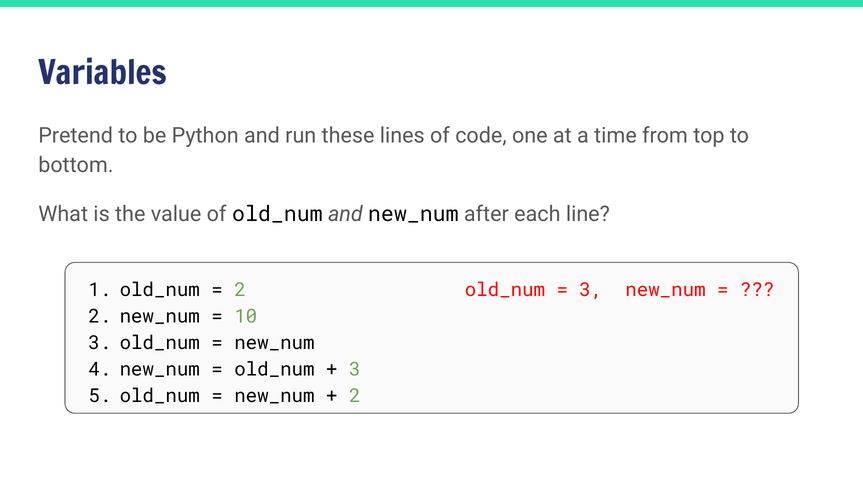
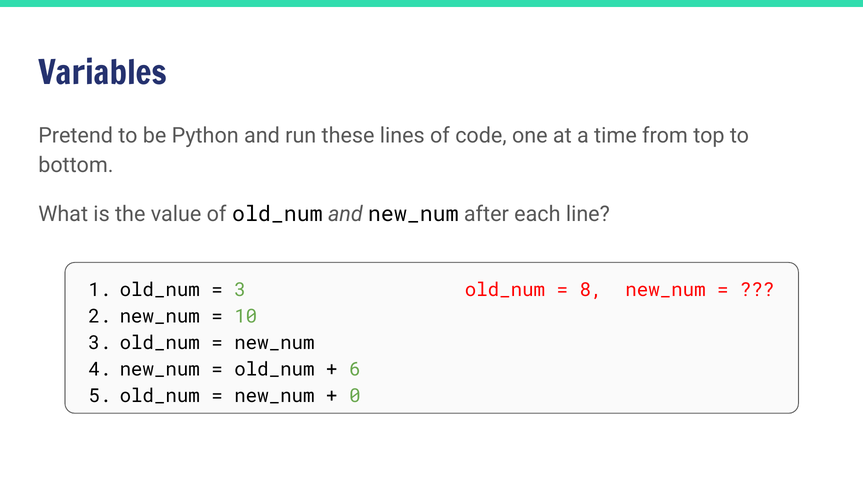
2 at (240, 290): 2 -> 3
3 at (591, 290): 3 -> 8
3 at (355, 370): 3 -> 6
2 at (355, 396): 2 -> 0
